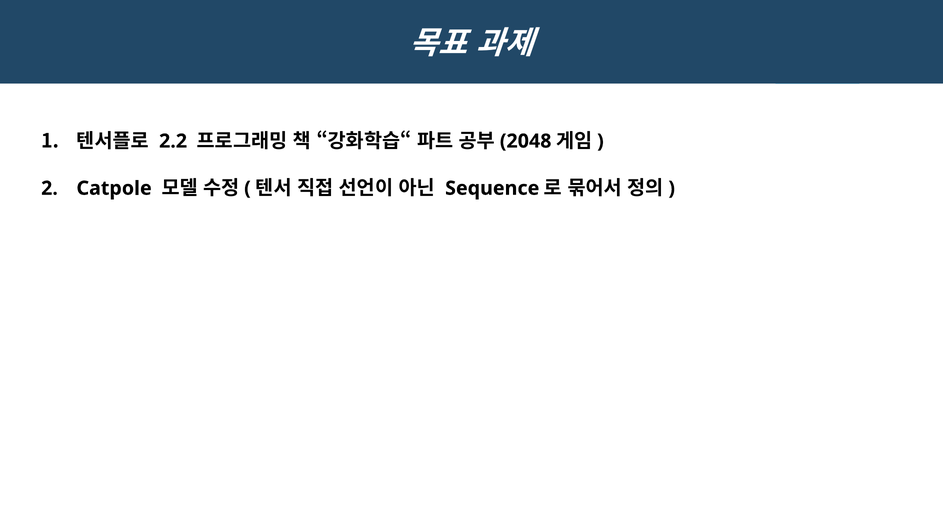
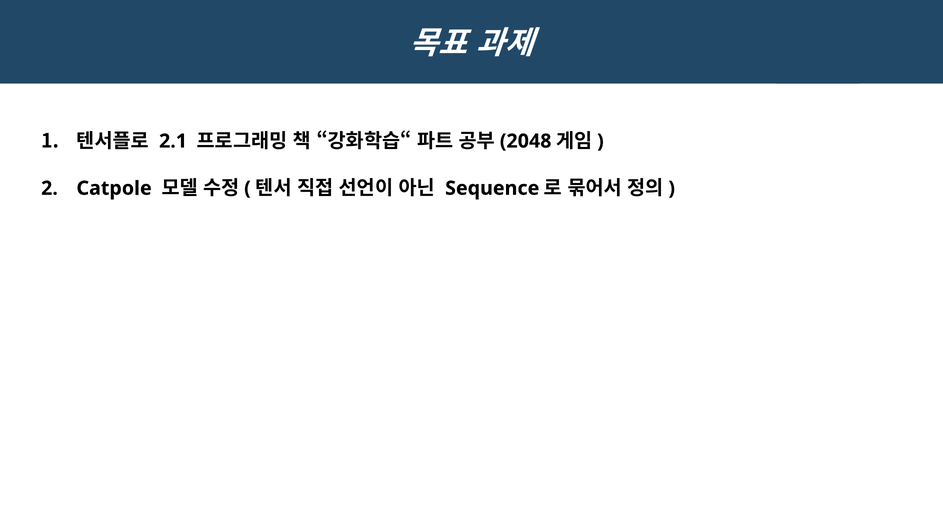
2.2: 2.2 -> 2.1
